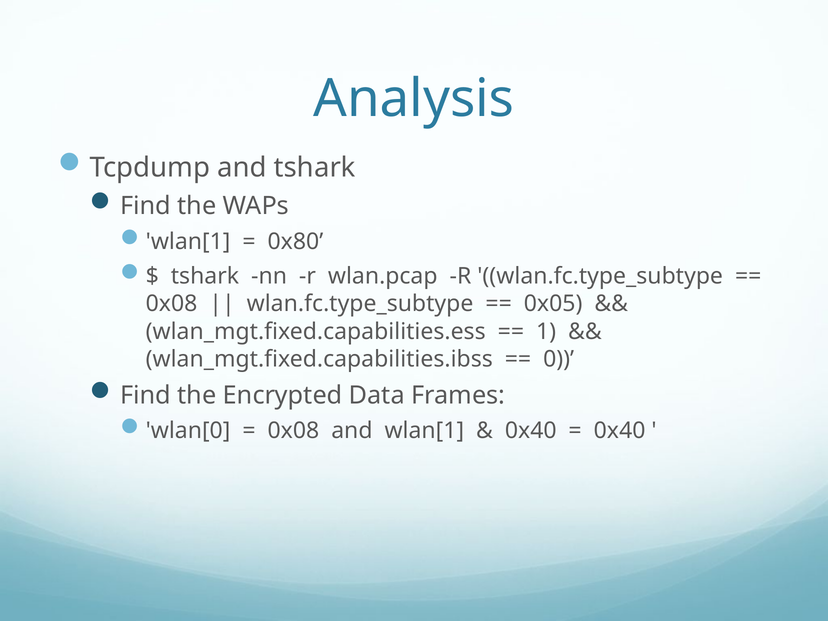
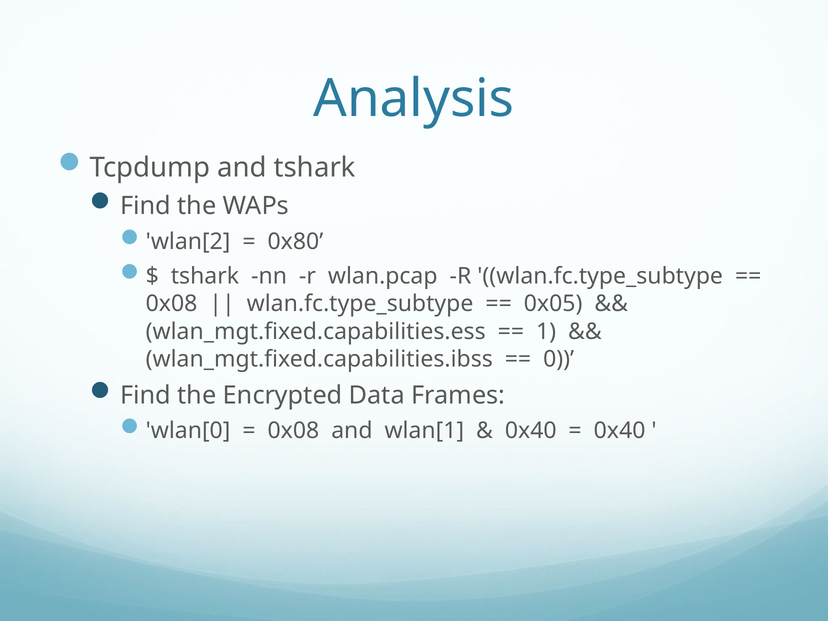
wlan[1 at (188, 242): wlan[1 -> wlan[2
